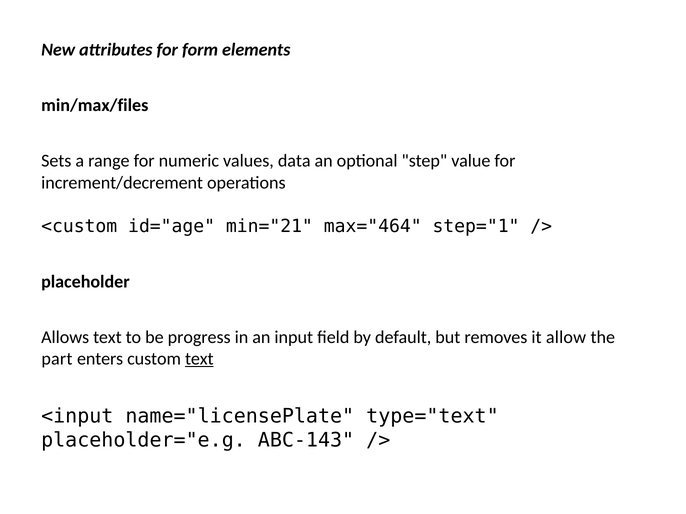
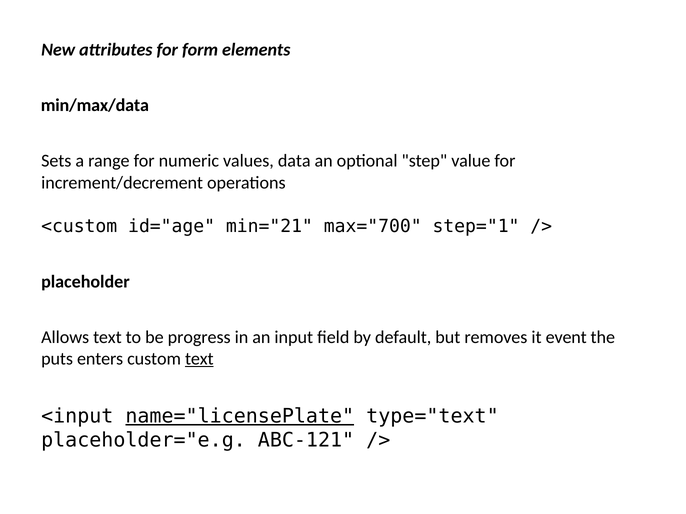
min/max/files: min/max/files -> min/max/data
max="464: max="464 -> max="700
allow: allow -> event
part: part -> puts
name="licensePlate underline: none -> present
ABC-143: ABC-143 -> ABC-121
